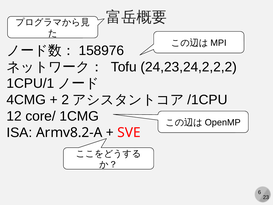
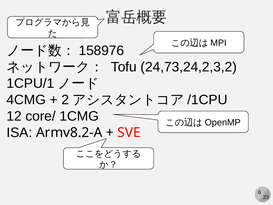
24,23,24,2,2,2: 24,23,24,2,2,2 -> 24,73,24,2,3,2
